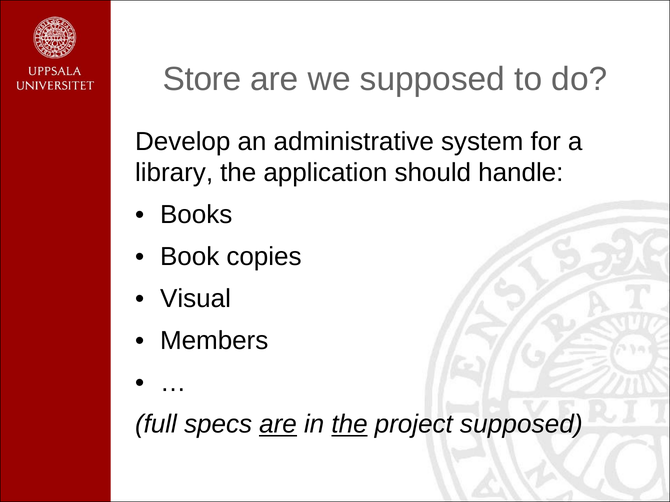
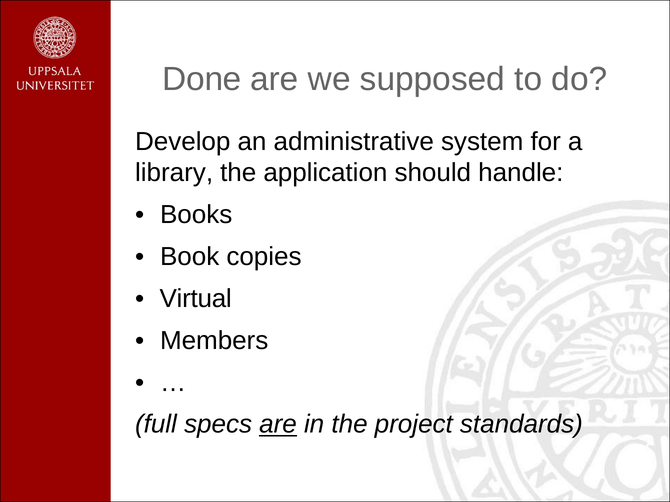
Store: Store -> Done
Visual: Visual -> Virtual
the at (350, 425) underline: present -> none
project supposed: supposed -> standards
